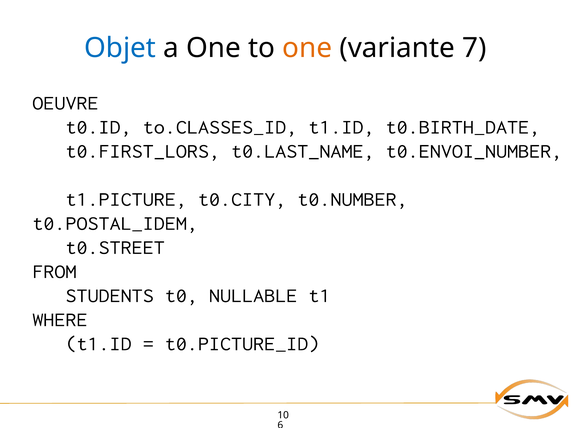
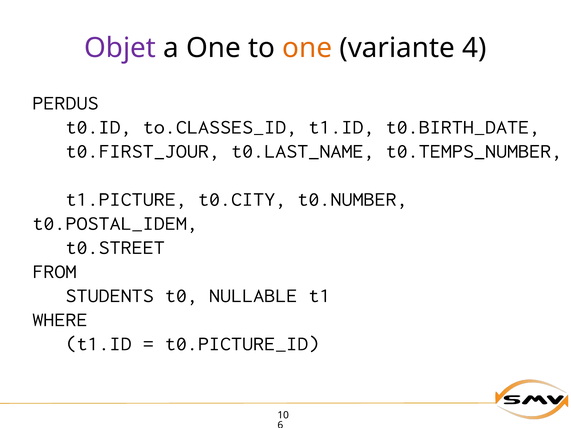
Objet colour: blue -> purple
7: 7 -> 4
OEUVRE: OEUVRE -> PERDUS
t0.FIRST_LORS: t0.FIRST_LORS -> t0.FIRST_JOUR
t0.ENVOI_NUMBER: t0.ENVOI_NUMBER -> t0.TEMPS_NUMBER
